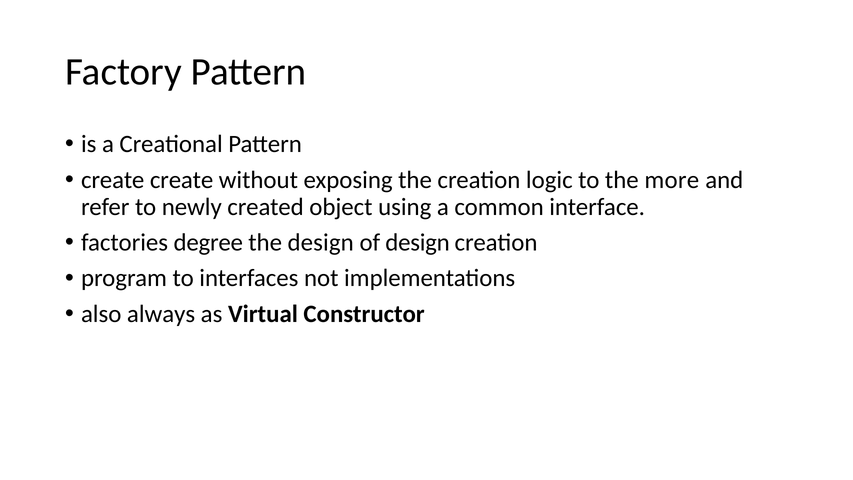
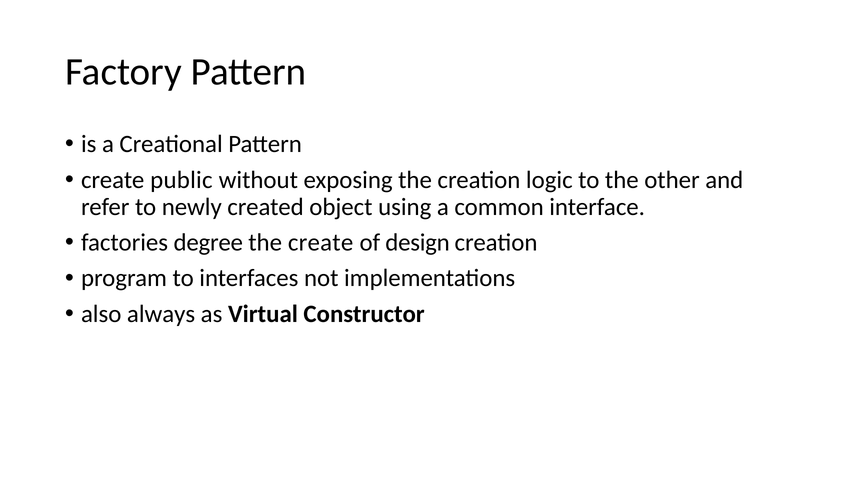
create create: create -> public
more: more -> other
the design: design -> create
